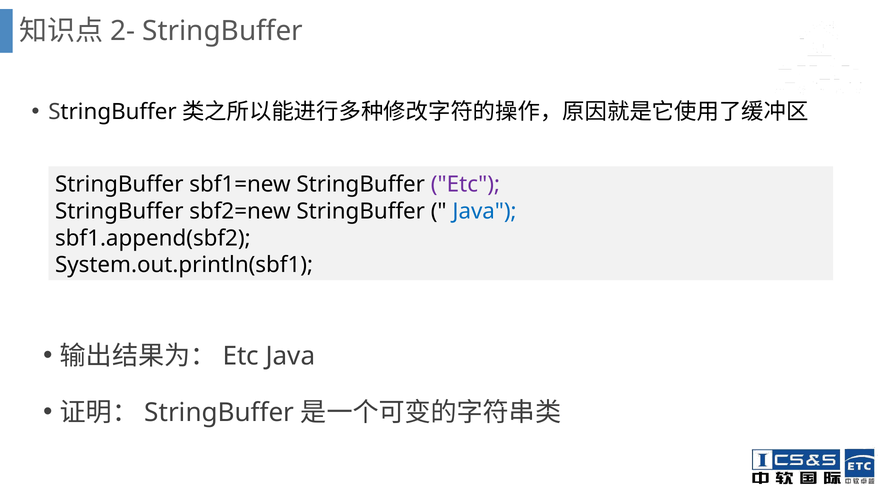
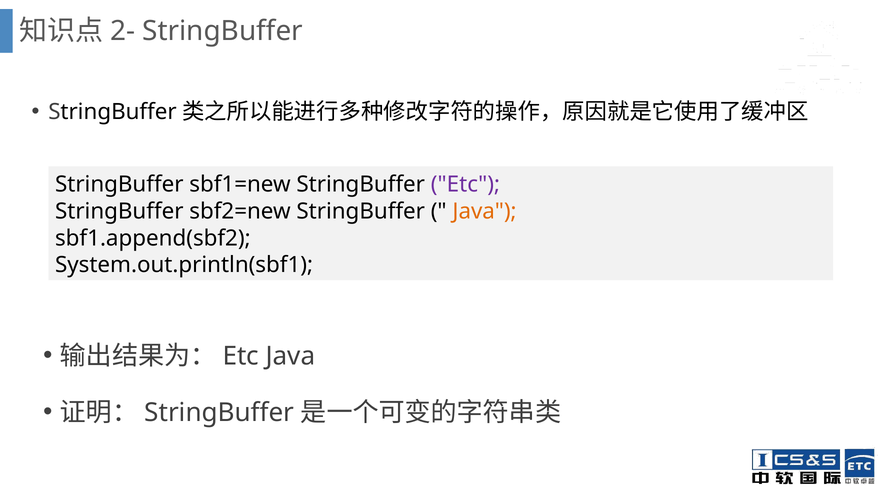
Java at (485, 212) colour: blue -> orange
